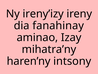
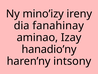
ireny’izy: ireny’izy -> mino’izy
mihatra’ny: mihatra’ny -> hanadio’ny
